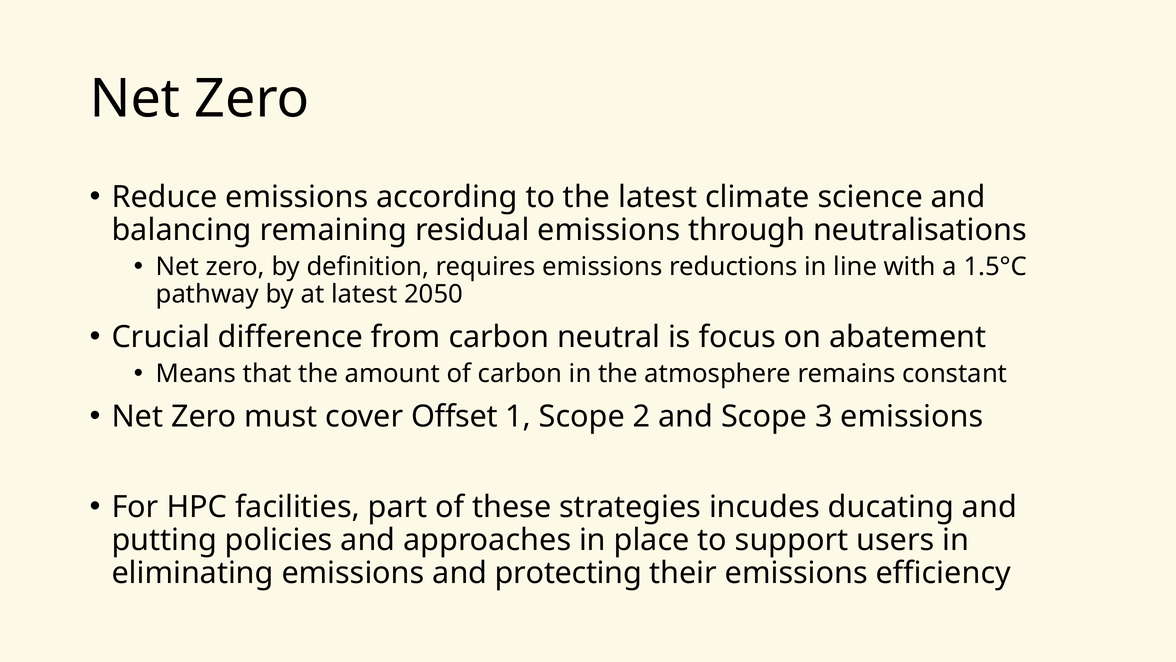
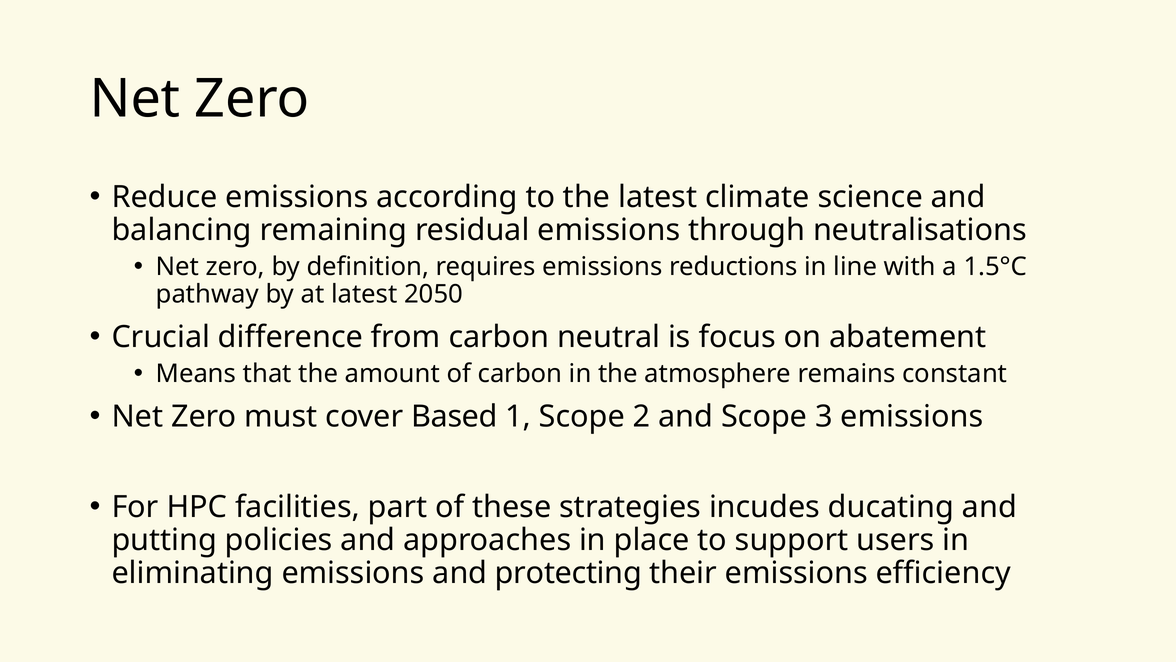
Offset: Offset -> Based
